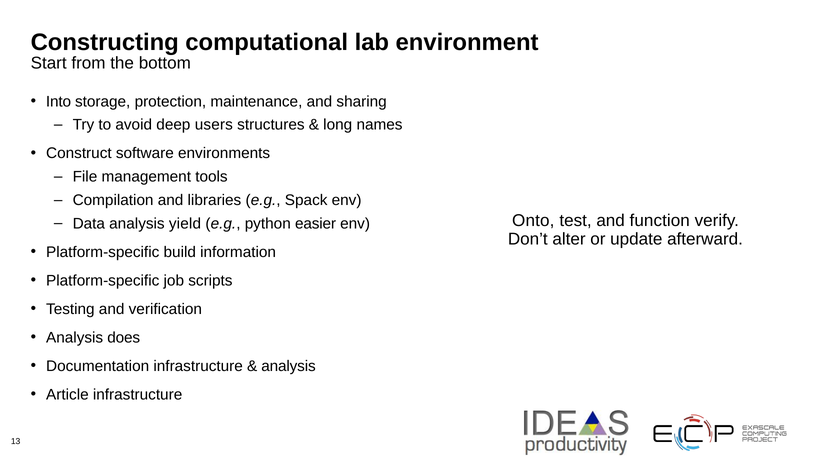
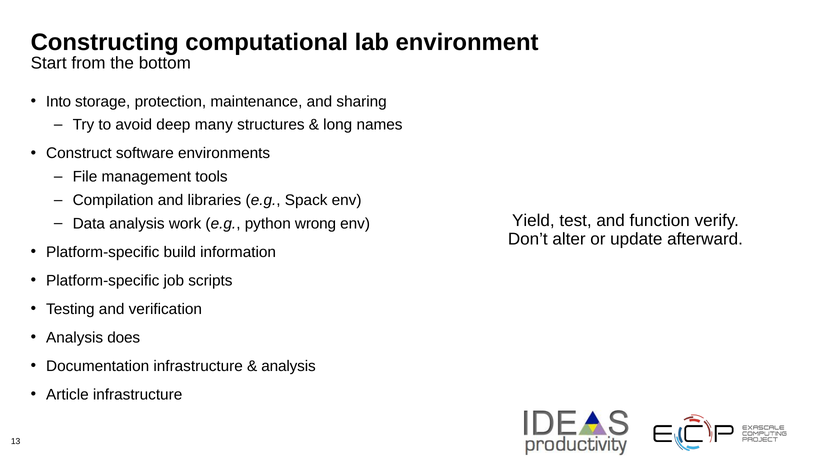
users: users -> many
Onto: Onto -> Yield
yield: yield -> work
easier: easier -> wrong
